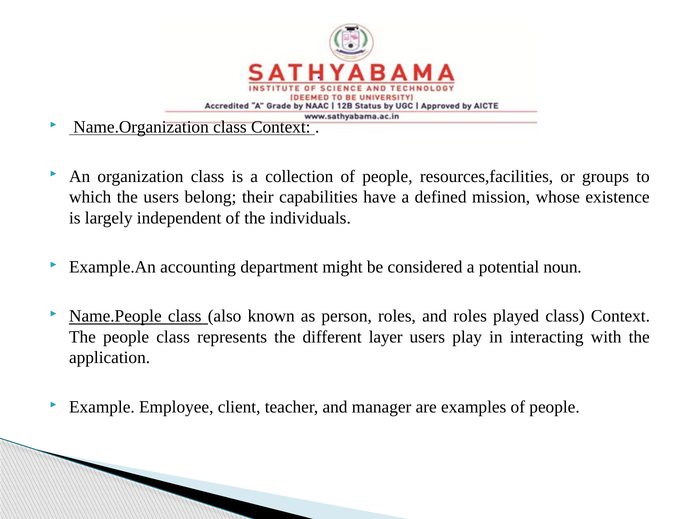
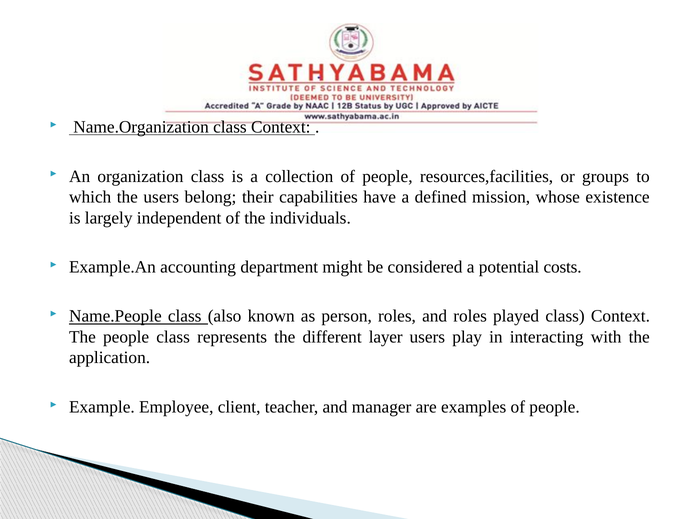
noun: noun -> costs
